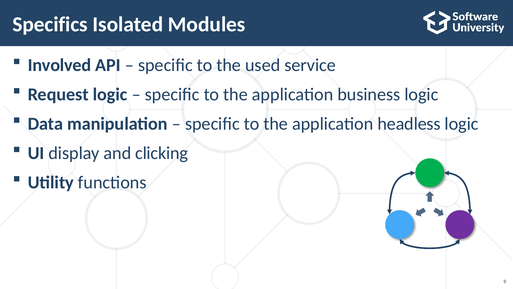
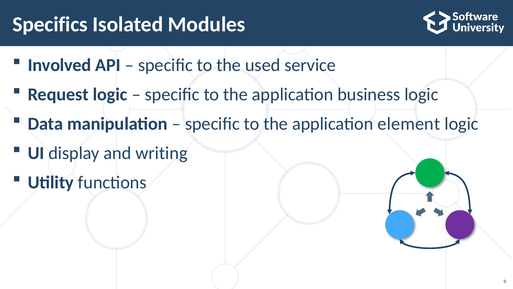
headless: headless -> element
clicking: clicking -> writing
